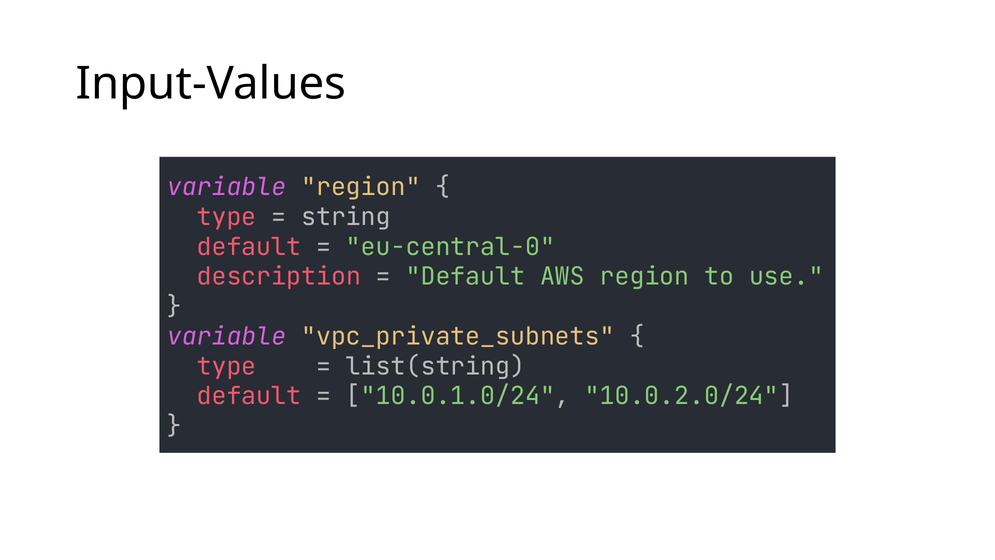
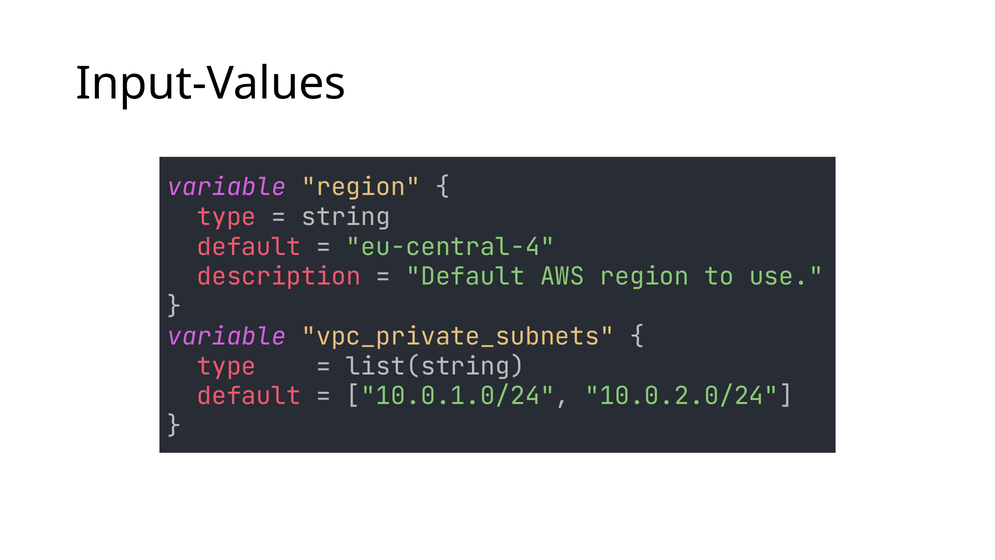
eu-central-0: eu-central-0 -> eu-central-4
